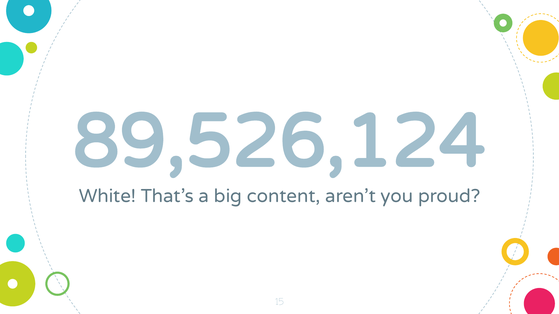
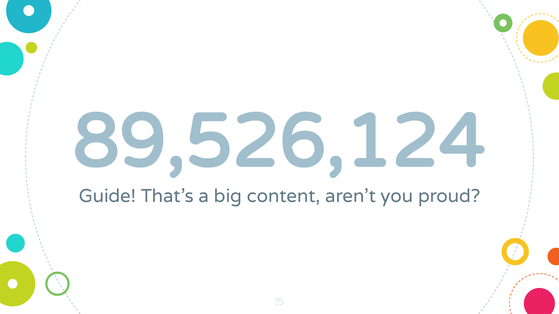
White: White -> Guide
